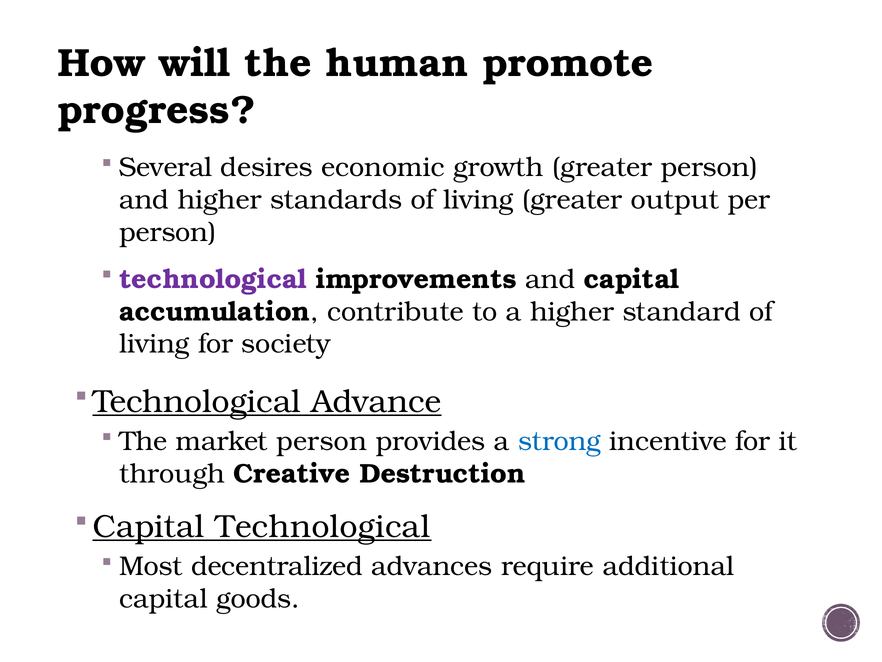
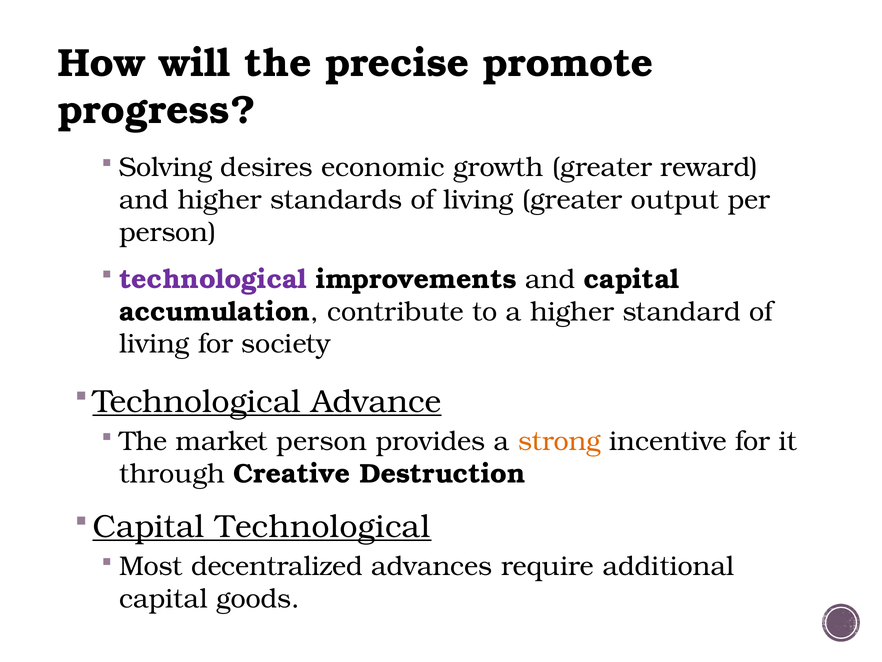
human: human -> precise
Several: Several -> Solving
greater person: person -> reward
strong colour: blue -> orange
